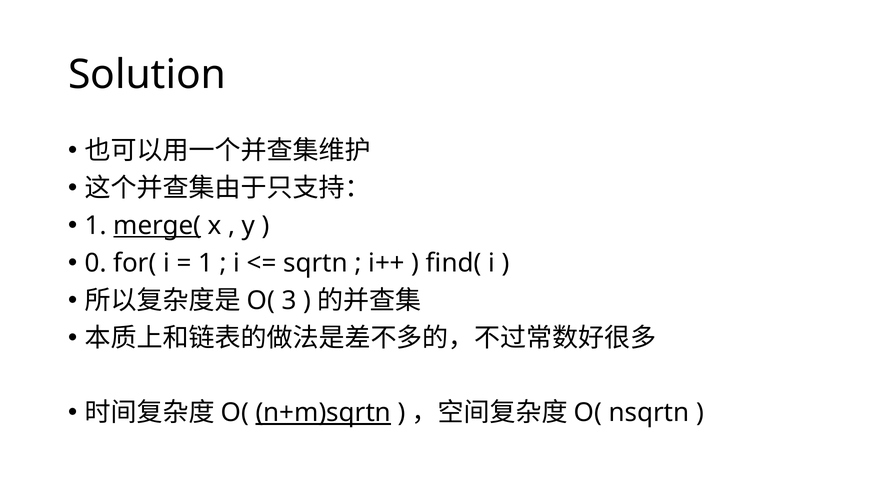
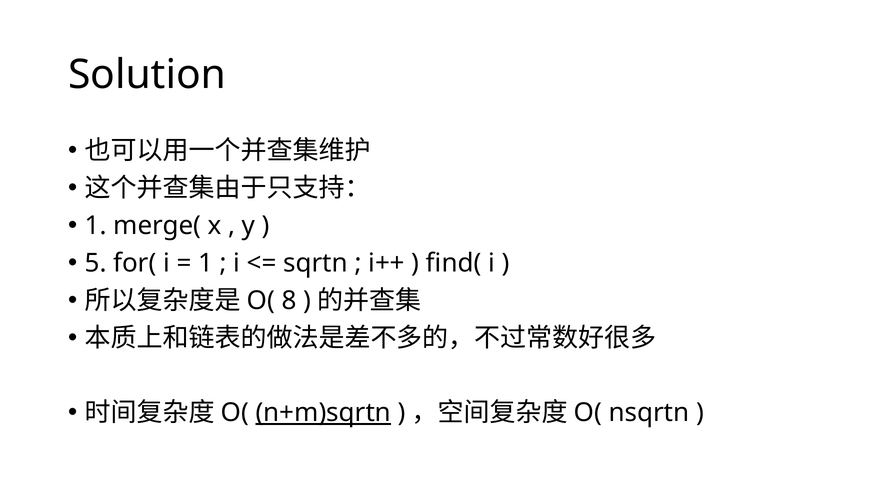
merge( underline: present -> none
0: 0 -> 5
3: 3 -> 8
